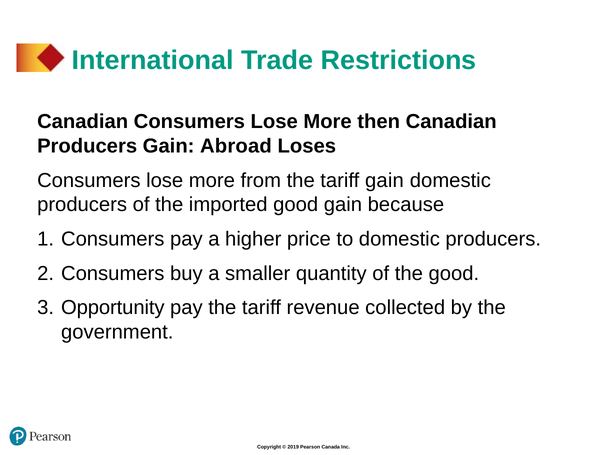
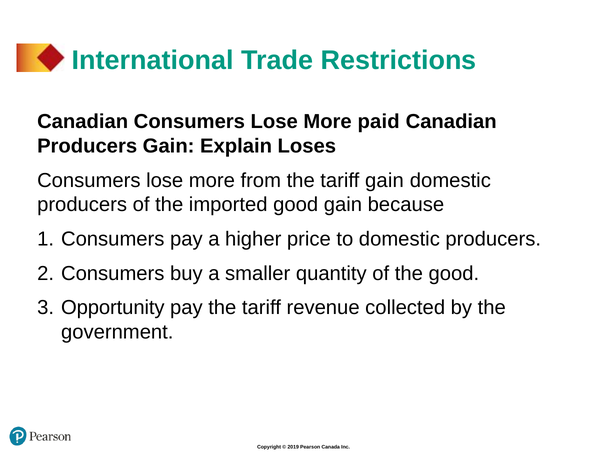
then: then -> paid
Abroad: Abroad -> Explain
